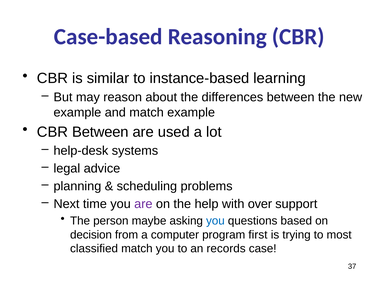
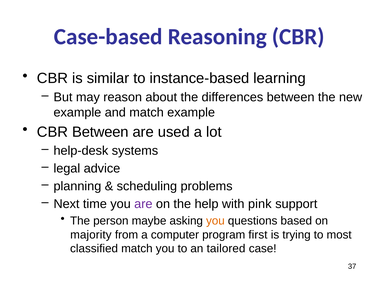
over: over -> pink
you at (215, 220) colour: blue -> orange
decision: decision -> majority
records: records -> tailored
